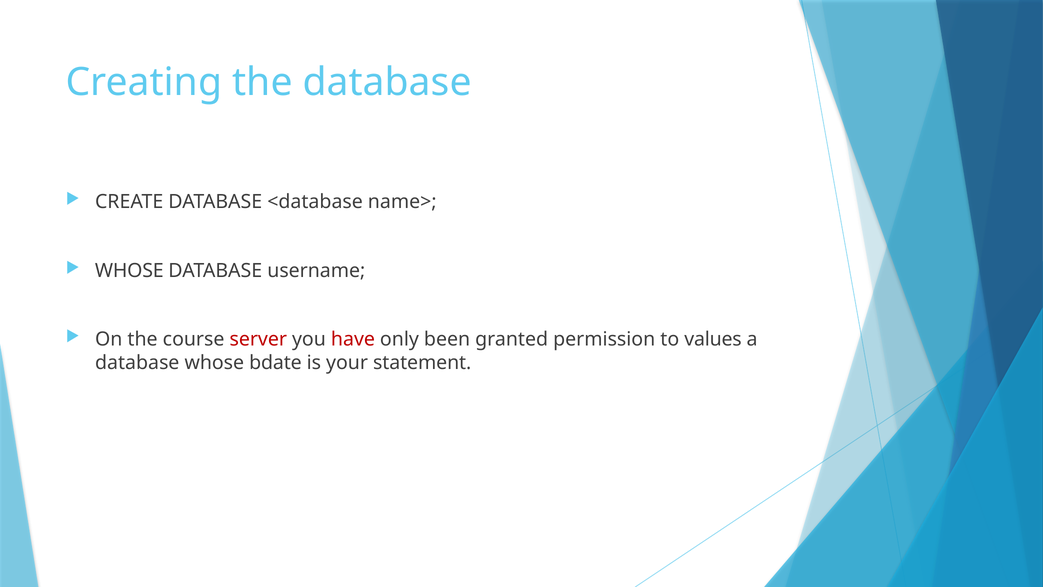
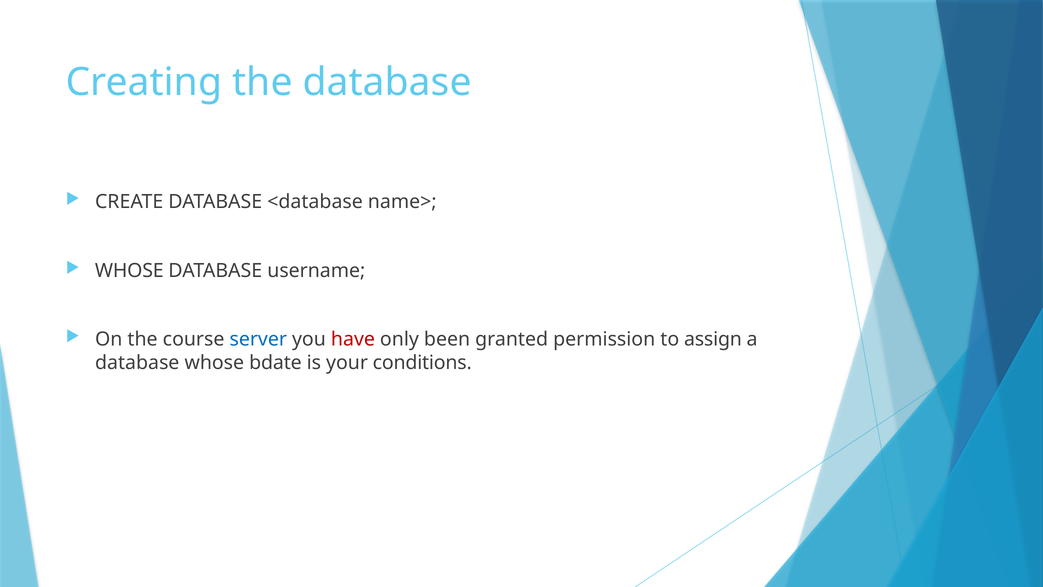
server colour: red -> blue
values: values -> assign
statement: statement -> conditions
